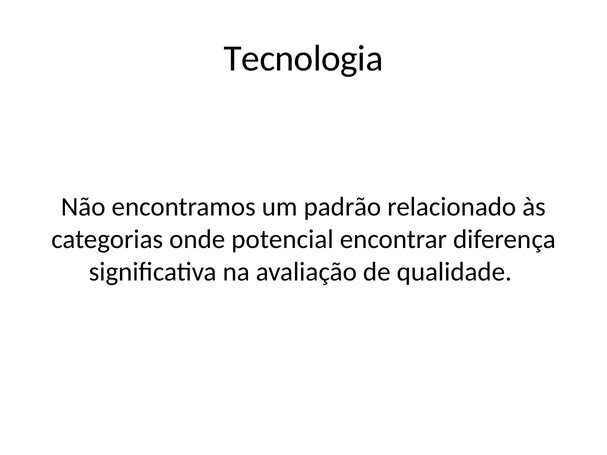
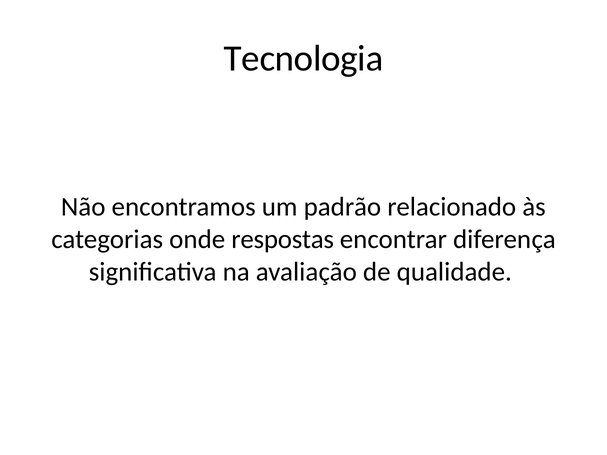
potencial: potencial -> respostas
